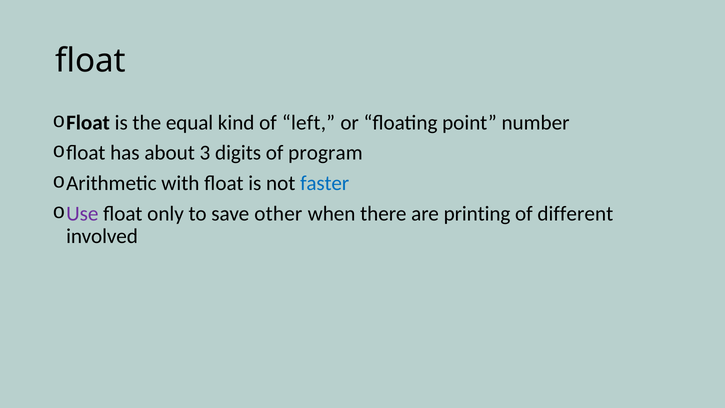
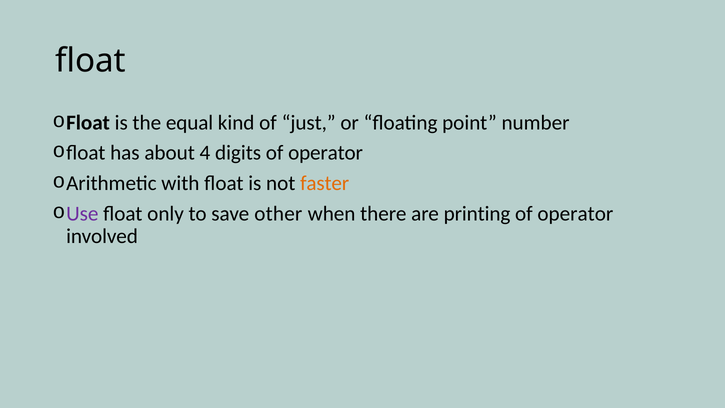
left: left -> just
3: 3 -> 4
digits of program: program -> operator
faster colour: blue -> orange
different at (575, 214): different -> operator
